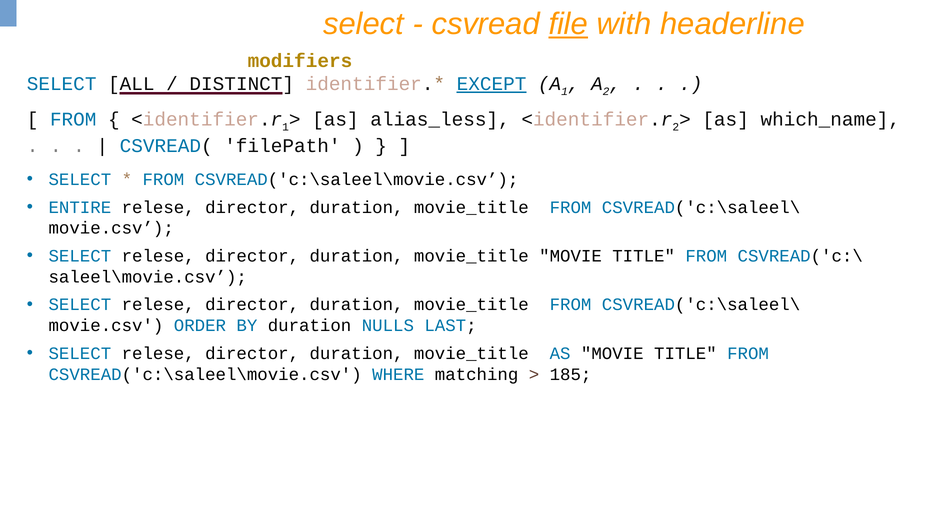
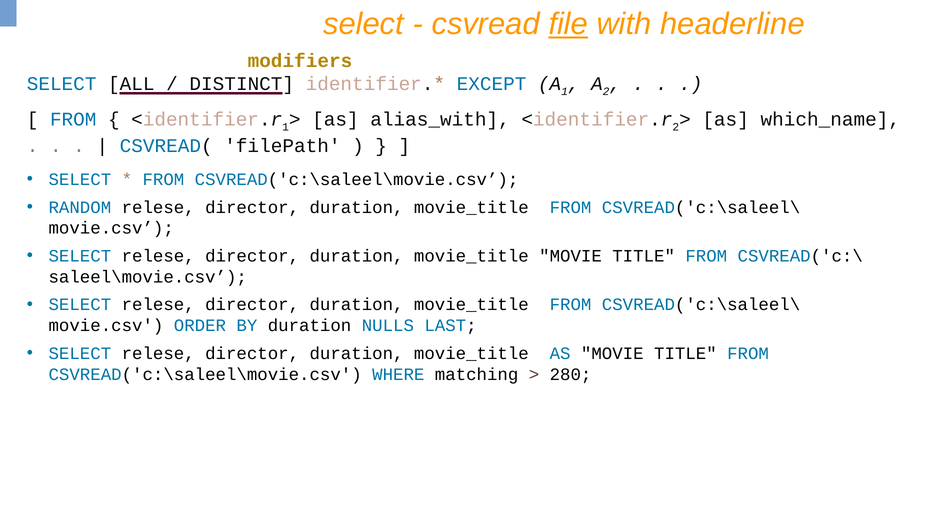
EXCEPT underline: present -> none
alias_less: alias_less -> alias_with
ENTIRE: ENTIRE -> RANDOM
185: 185 -> 280
